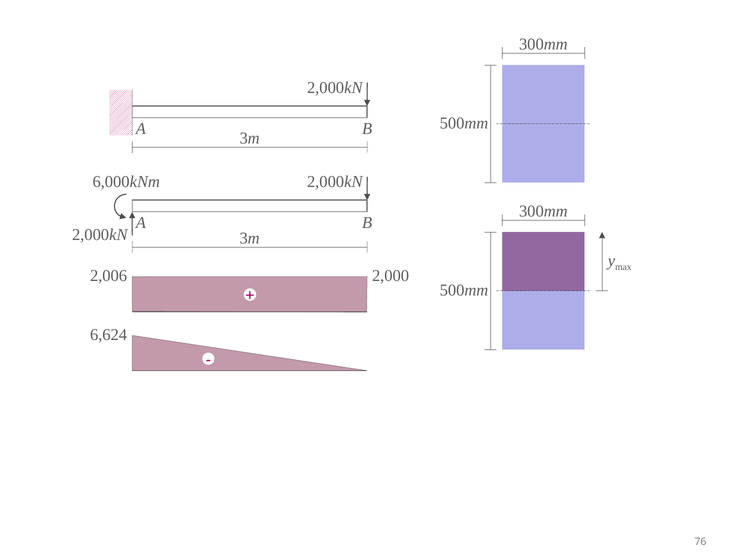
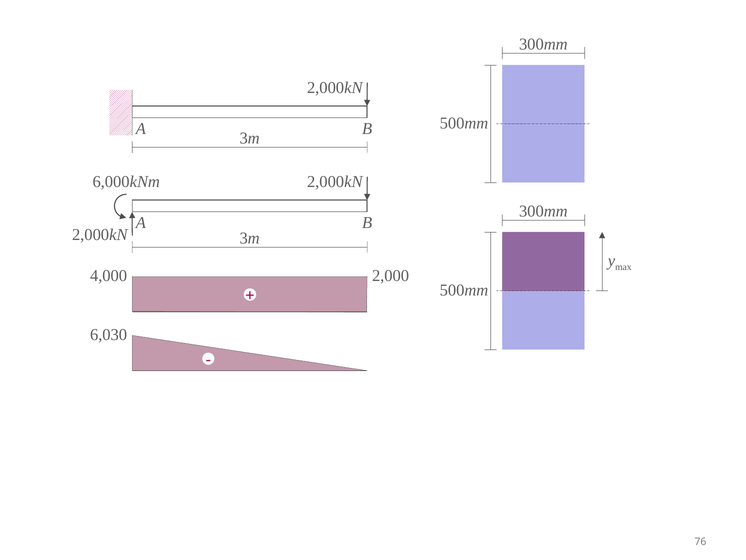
2,006: 2,006 -> 4,000
6,624: 6,624 -> 6,030
